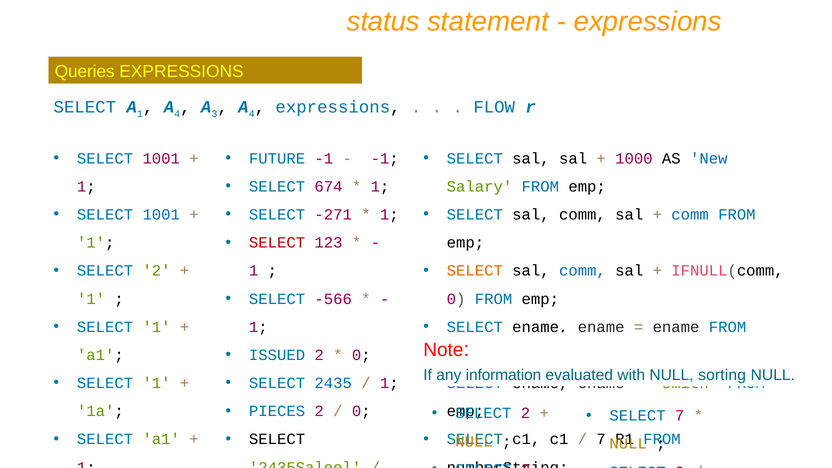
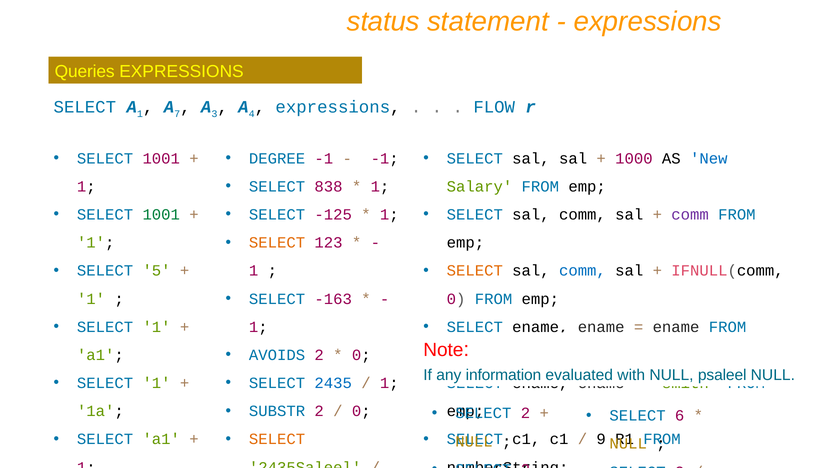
4 at (177, 114): 4 -> 7
FUTURE: FUTURE -> DEGREE
674: 674 -> 838
1001 at (161, 215) colour: blue -> green
comm at (690, 215) colour: blue -> purple
-271: -271 -> -125
SELECT at (277, 243) colour: red -> orange
2 at (157, 271): 2 -> 5
-566: -566 -> -163
ISSUED: ISSUED -> AVOIDS
sorting: sorting -> psaleel
PIECES: PIECES -> SUBSTR
SELECT 7: 7 -> 6
7 at (601, 439): 7 -> 9
SELECT at (277, 439) colour: black -> orange
